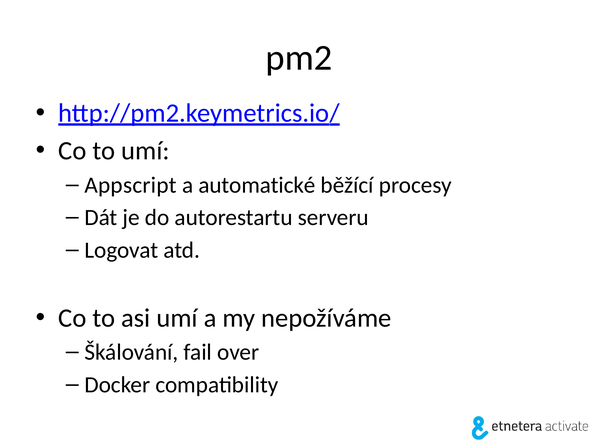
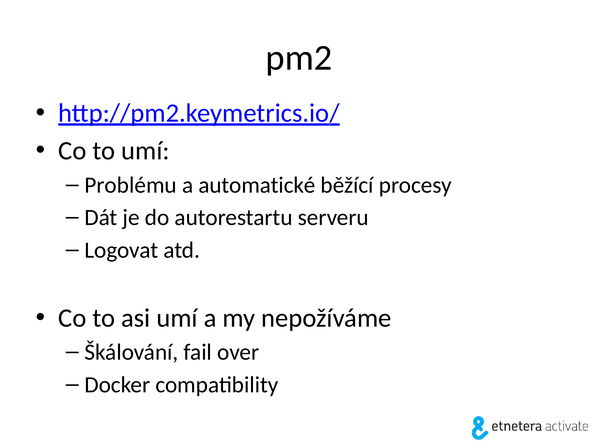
Appscript: Appscript -> Problému
